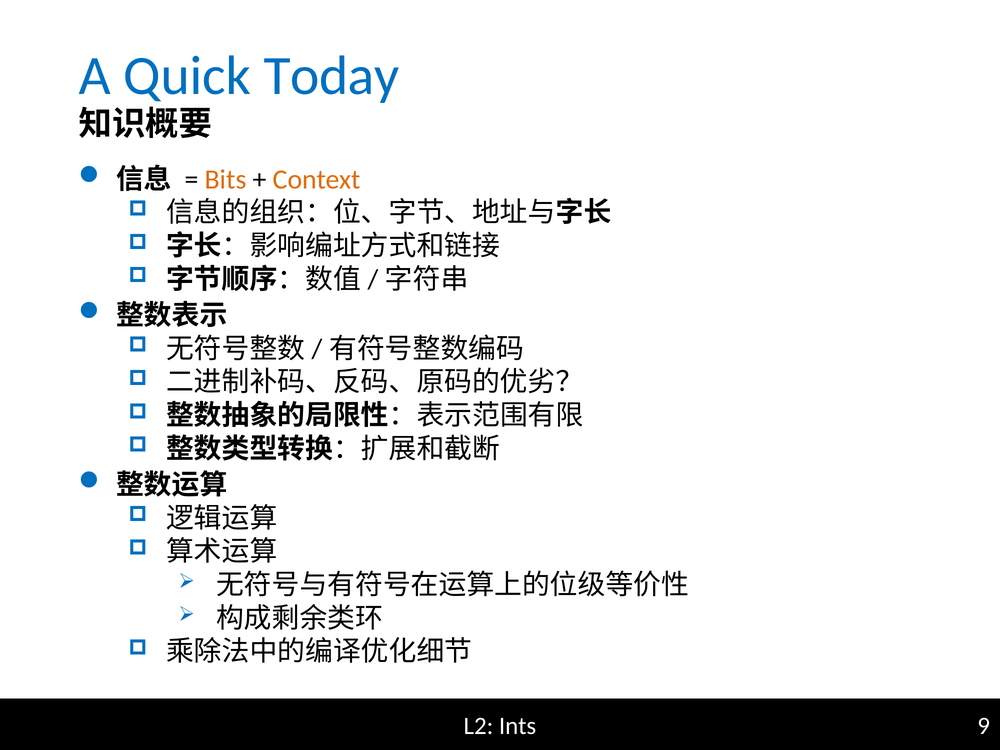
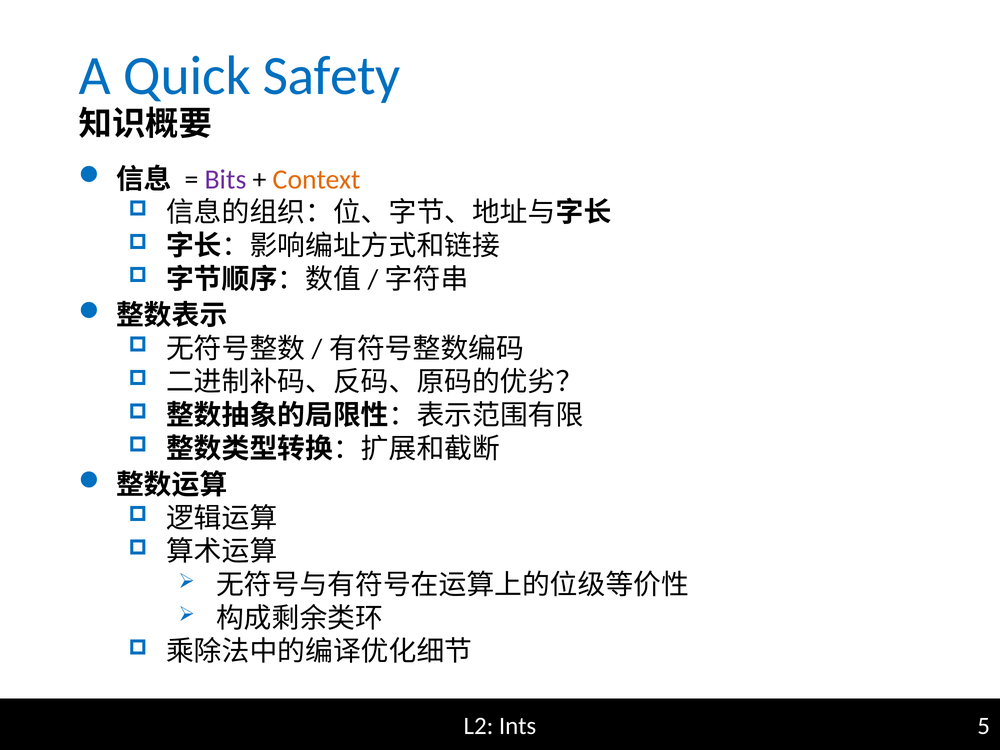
Today: Today -> Safety
Bits colour: orange -> purple
9: 9 -> 5
